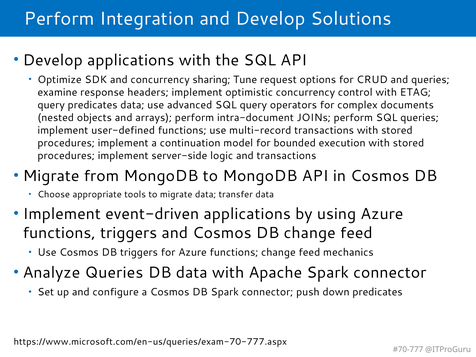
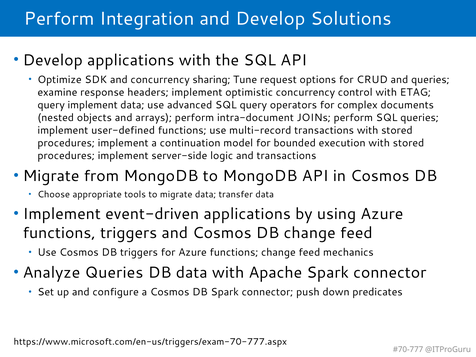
query predicates: predicates -> implement
https://www.microsoft.com/en-us/queries/exam-70-777.aspx: https://www.microsoft.com/en-us/queries/exam-70-777.aspx -> https://www.microsoft.com/en-us/triggers/exam-70-777.aspx
